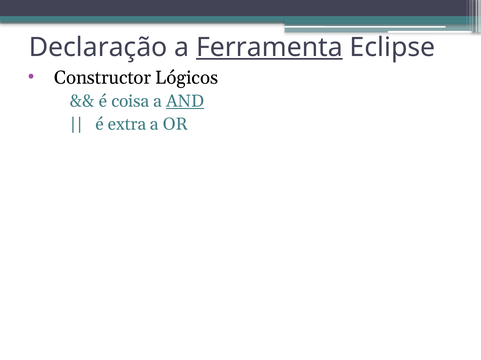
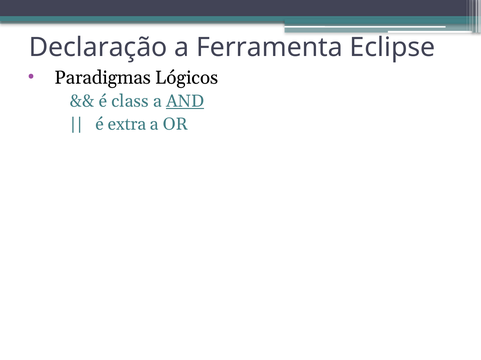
Ferramenta underline: present -> none
Constructor: Constructor -> Paradigmas
coisa: coisa -> class
